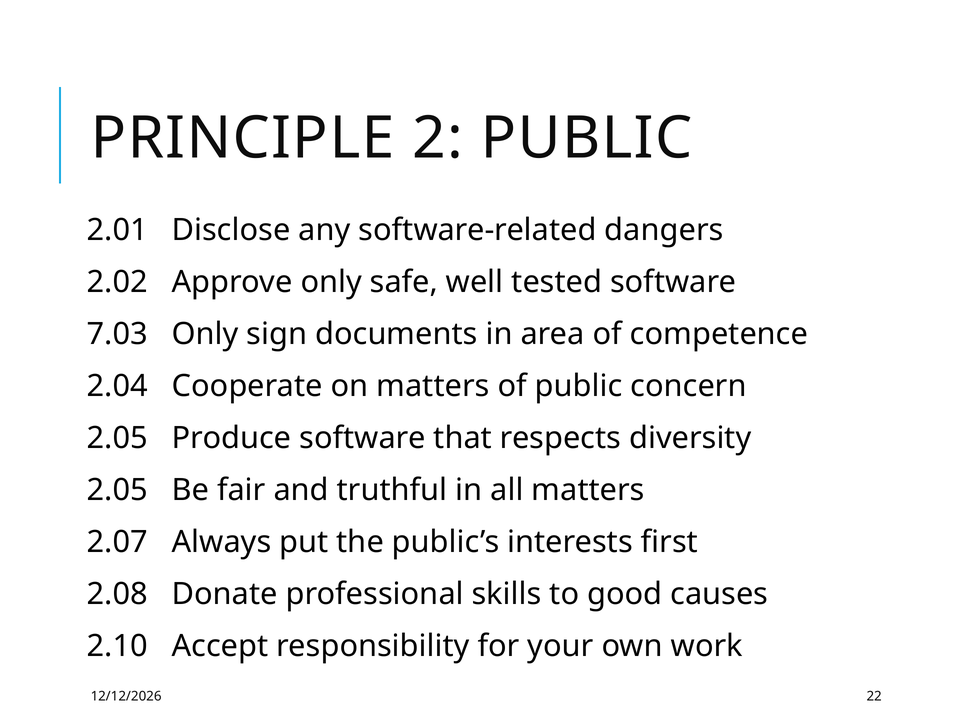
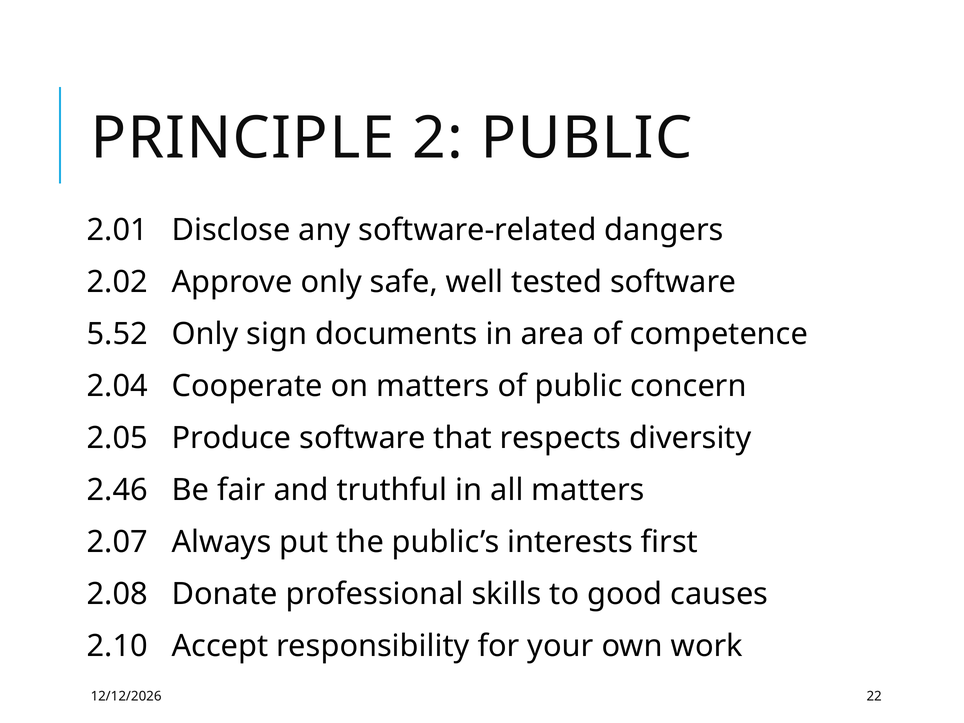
7.03: 7.03 -> 5.52
2.05 at (117, 490): 2.05 -> 2.46
